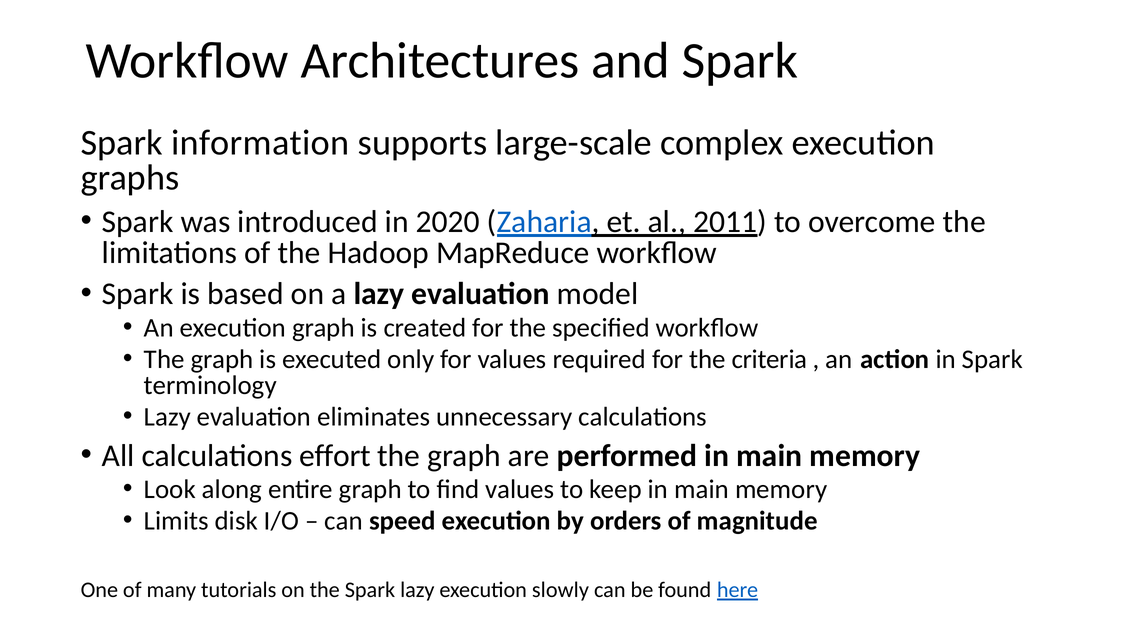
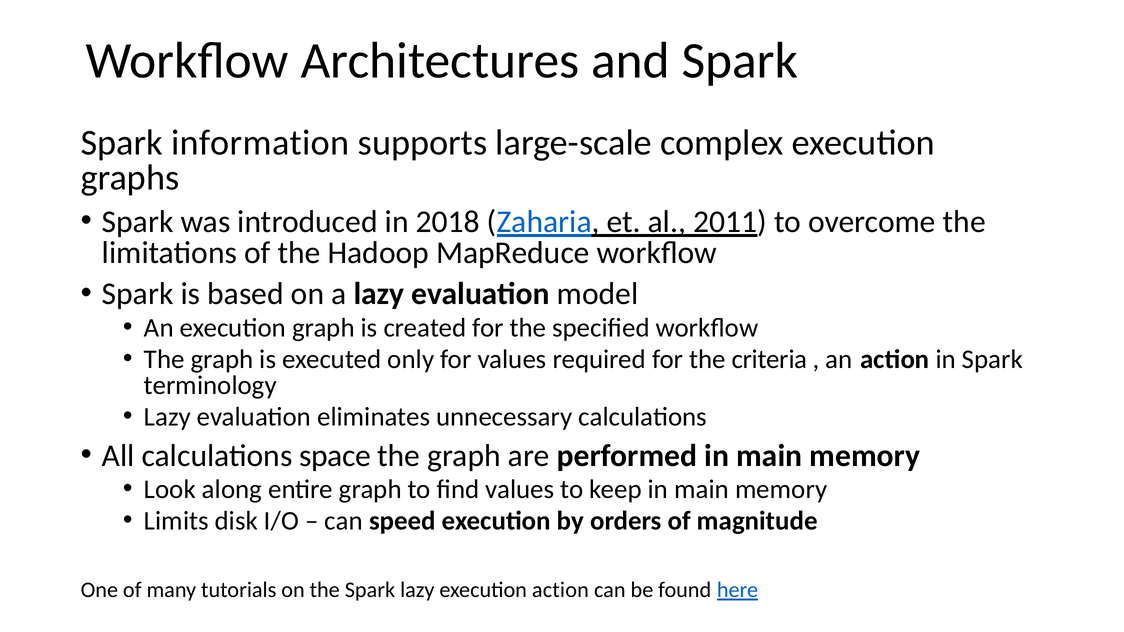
2020: 2020 -> 2018
effort: effort -> space
execution slowly: slowly -> action
